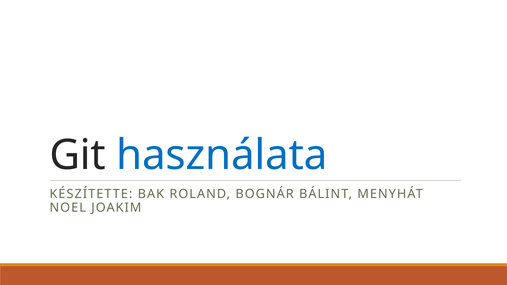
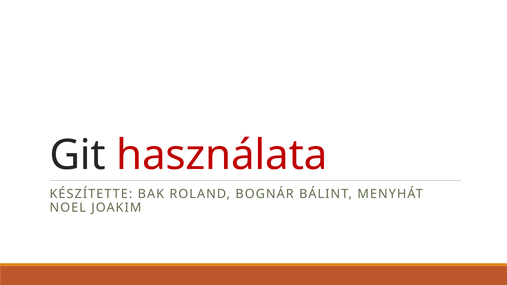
használata colour: blue -> red
